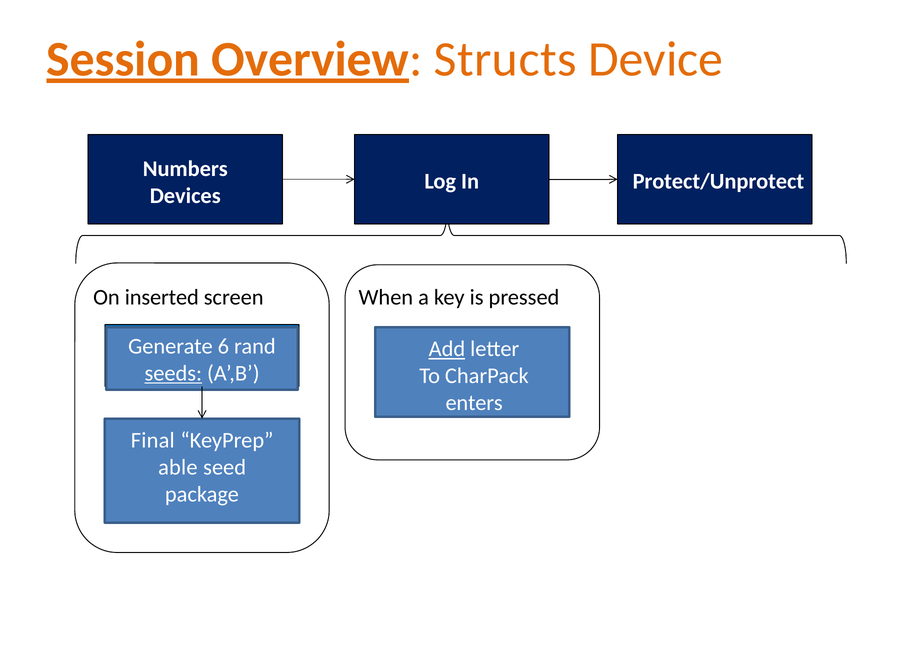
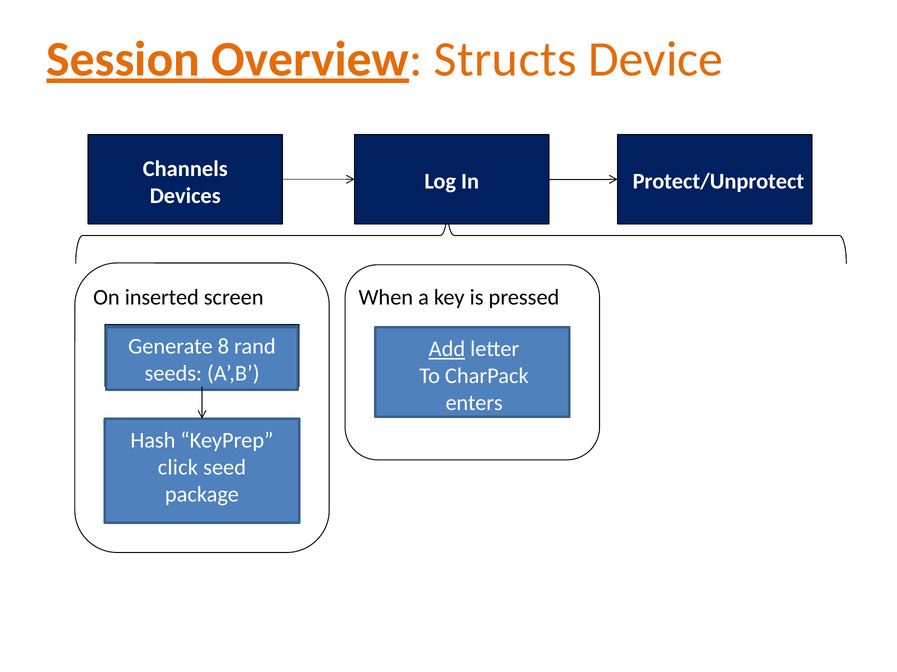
Numbers: Numbers -> Channels
6: 6 -> 8
seeds underline: present -> none
Final: Final -> Hash
able: able -> click
